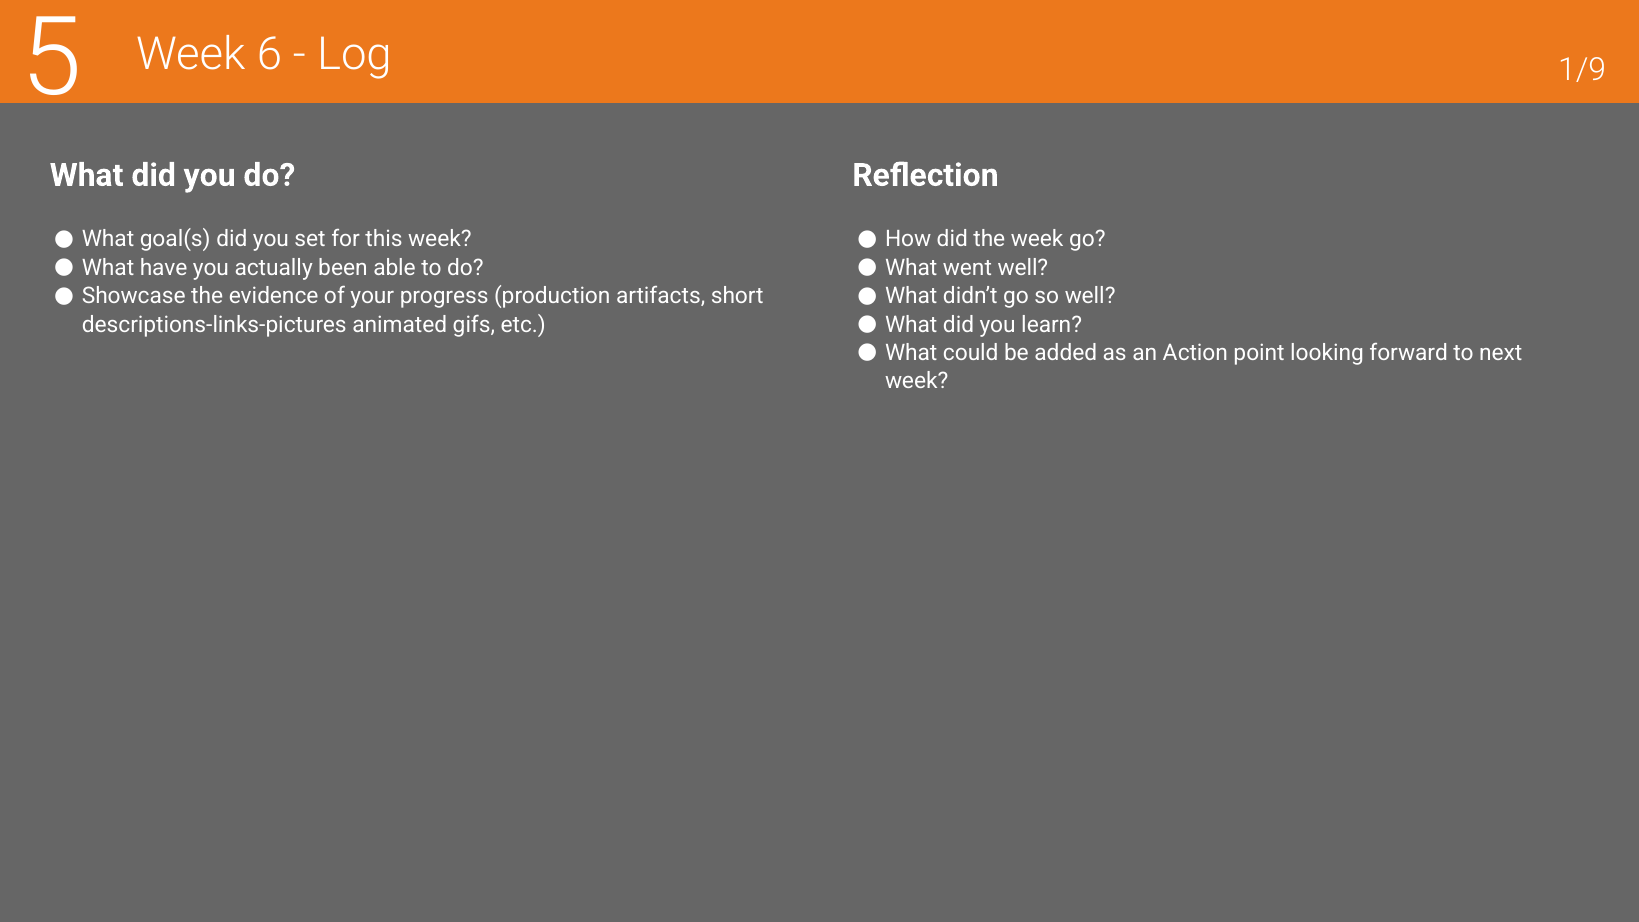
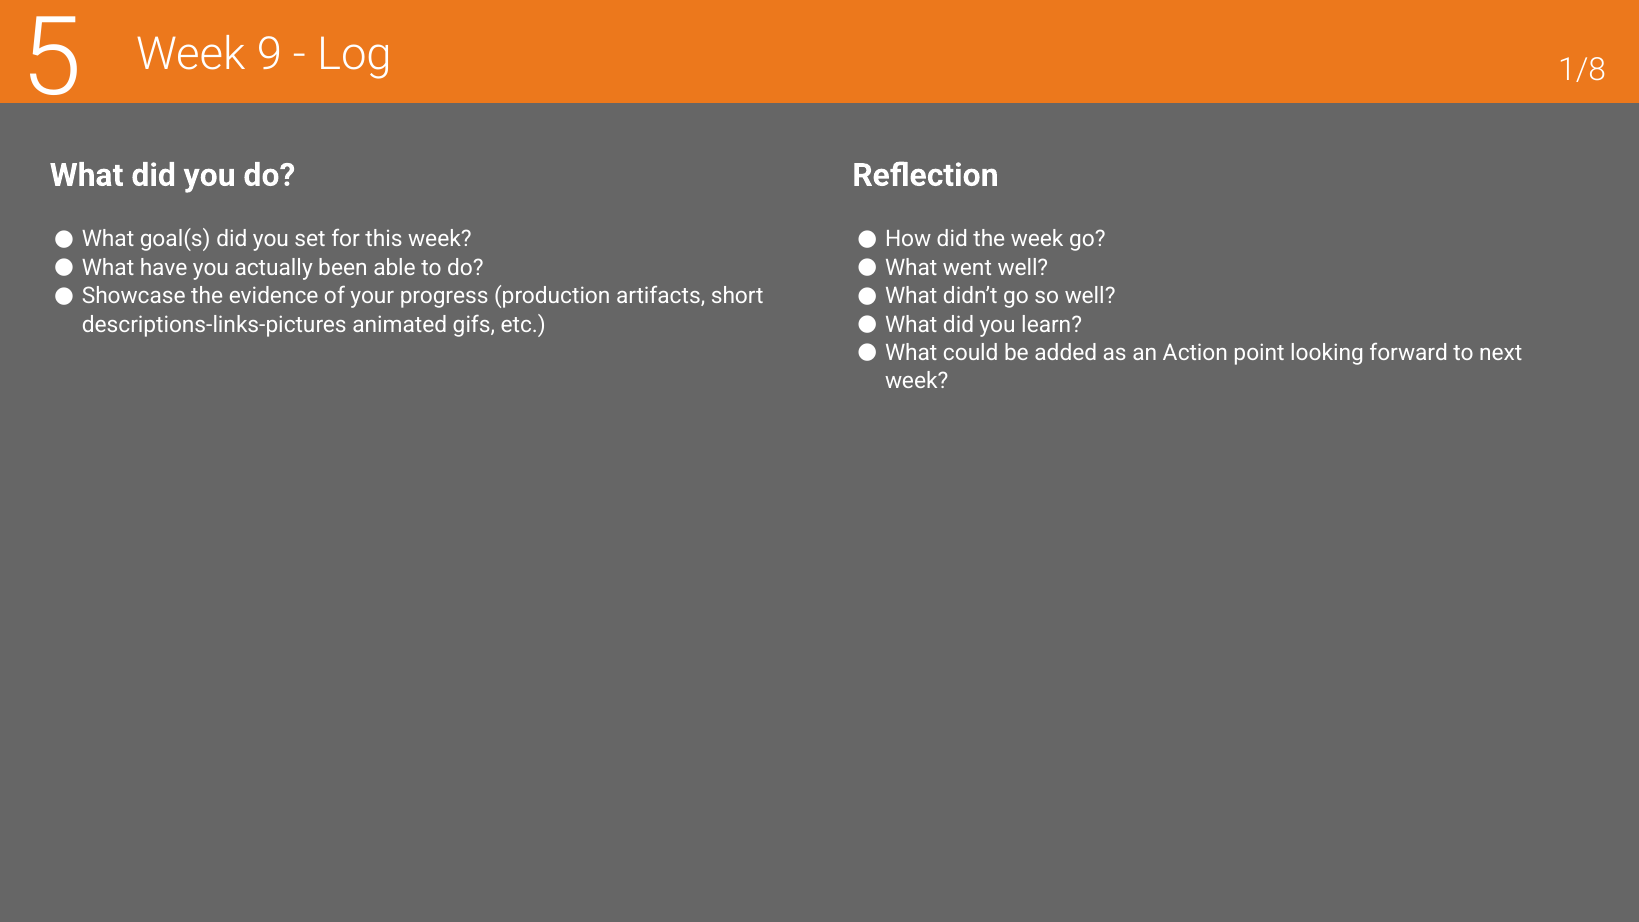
6: 6 -> 9
1/9: 1/9 -> 1/8
